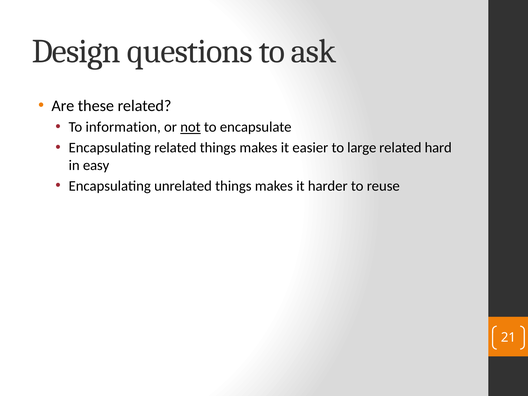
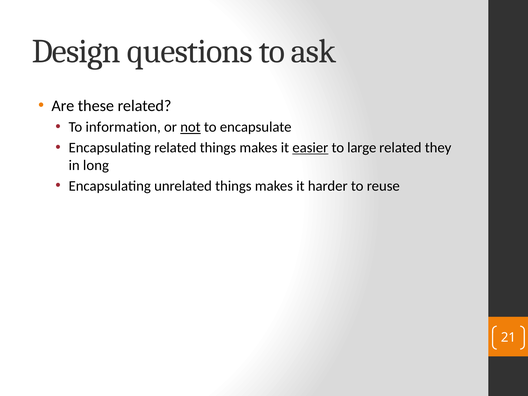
easier underline: none -> present
hard: hard -> they
easy: easy -> long
